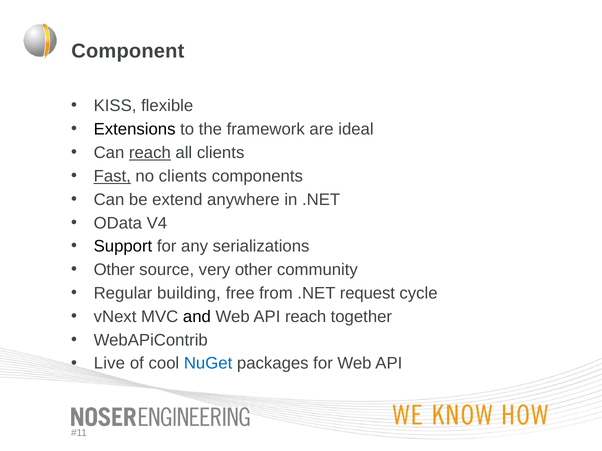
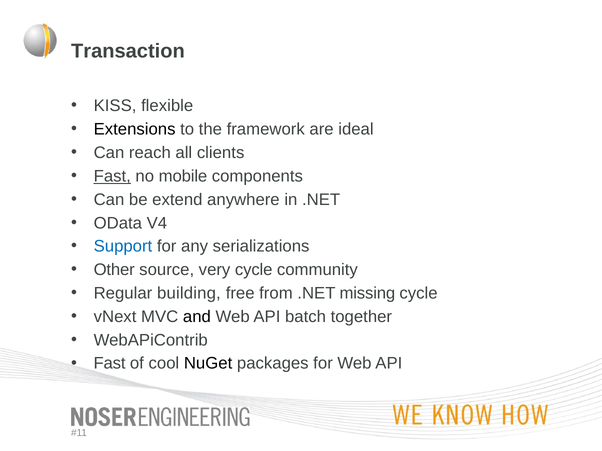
Component: Component -> Transaction
reach at (150, 153) underline: present -> none
no clients: clients -> mobile
Support colour: black -> blue
very other: other -> cycle
request: request -> missing
API reach: reach -> batch
Live at (109, 364): Live -> Fast
NuGet colour: blue -> black
